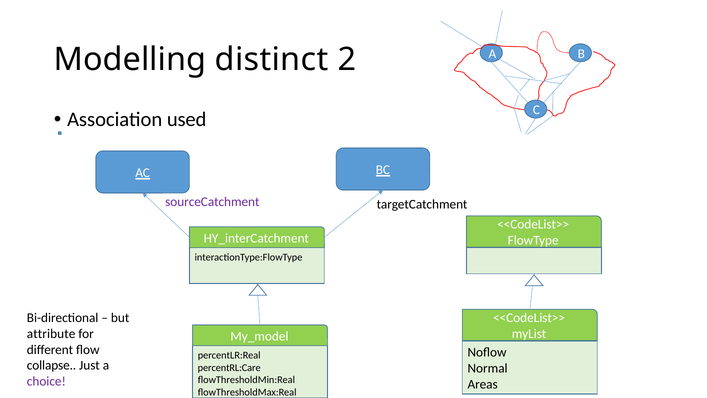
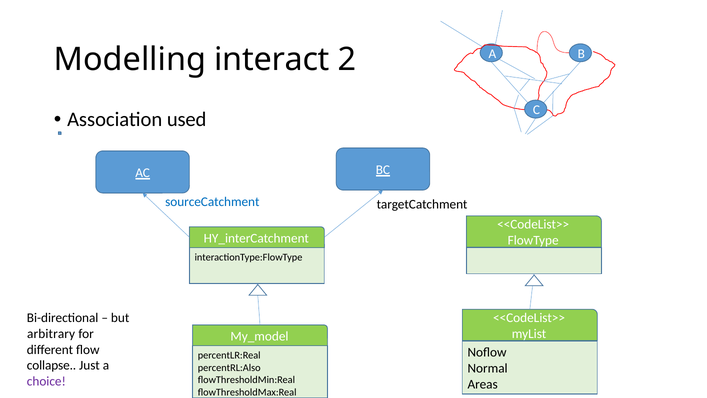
distinct: distinct -> interact
sourceCatchment colour: purple -> blue
attribute: attribute -> arbitrary
percentRL:Care: percentRL:Care -> percentRL:Also
